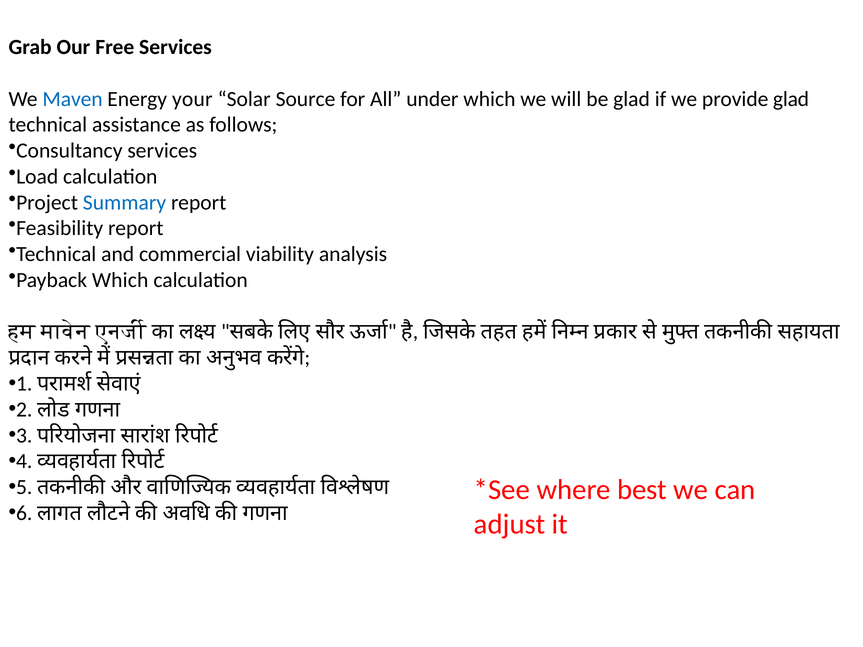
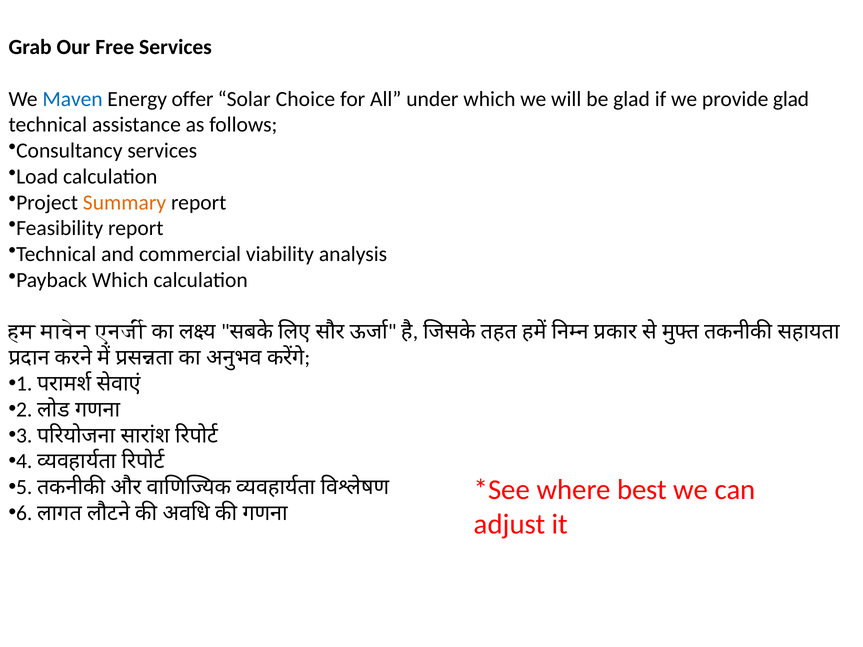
your: your -> offer
Source: Source -> Choice
Summary colour: blue -> orange
